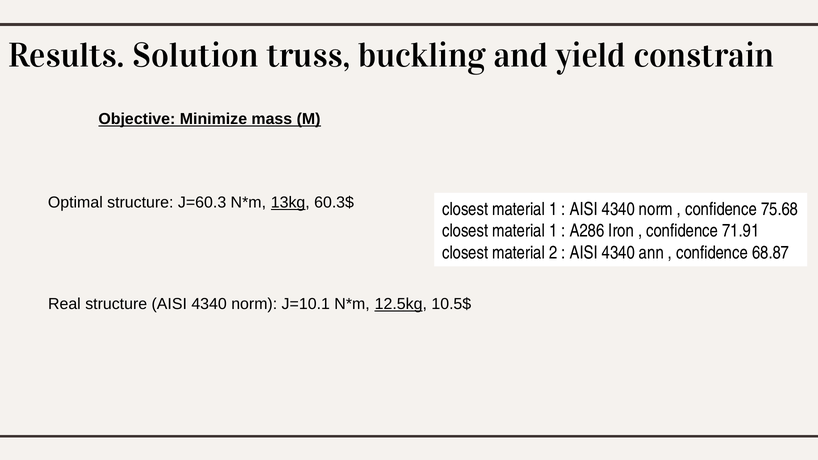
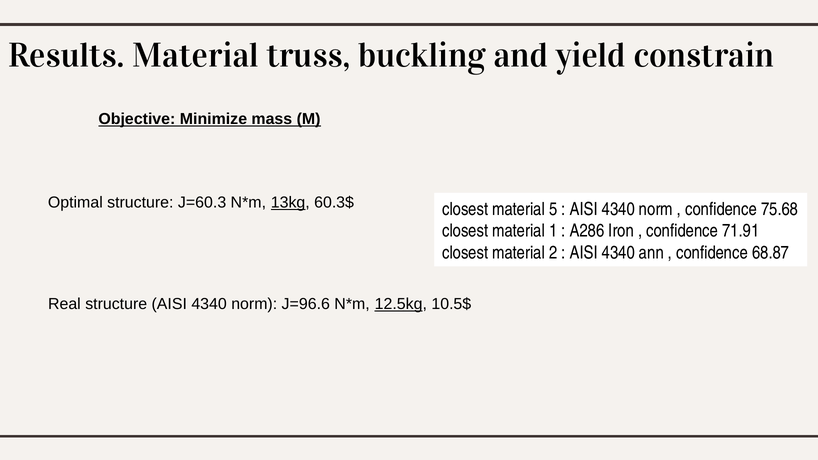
Results Solution: Solution -> Material
1 at (553, 209): 1 -> 5
J=10.1: J=10.1 -> J=96.6
